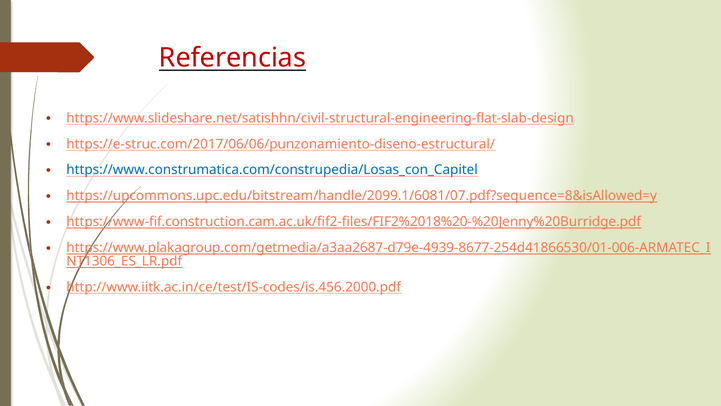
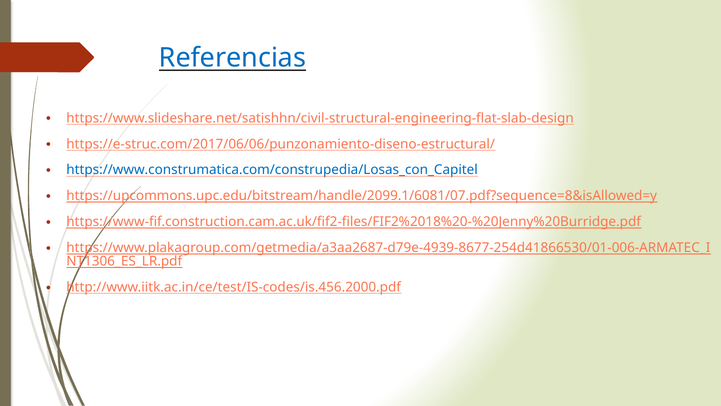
Referencias colour: red -> blue
